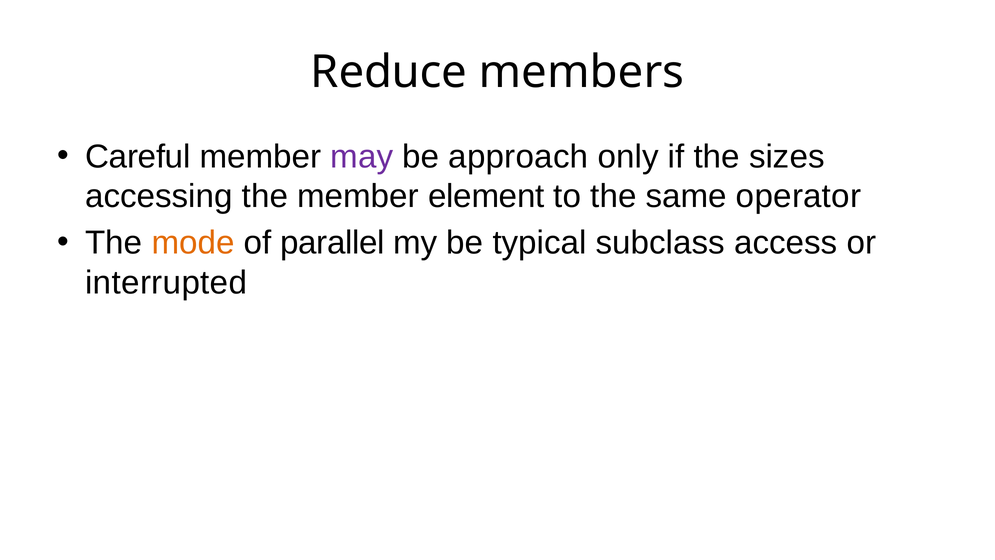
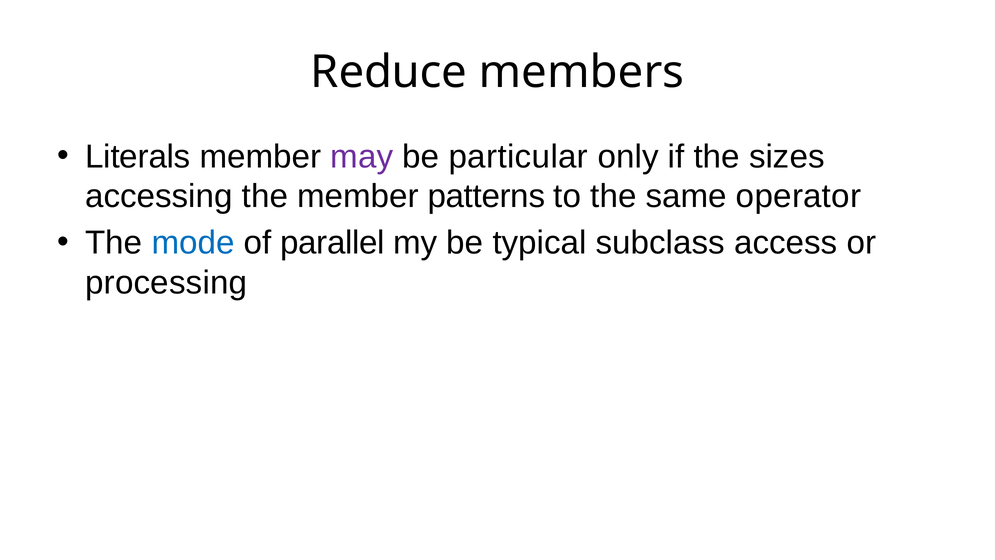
Careful: Careful -> Literals
approach: approach -> particular
element: element -> patterns
mode colour: orange -> blue
interrupted: interrupted -> processing
